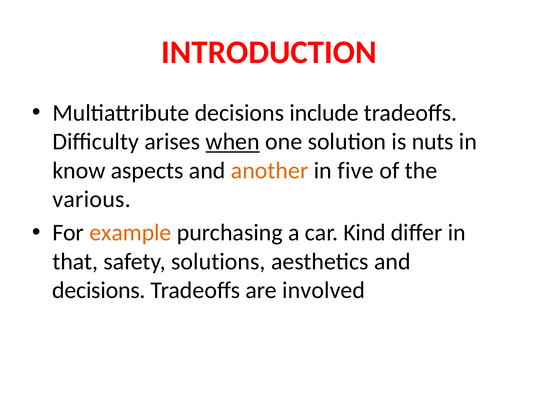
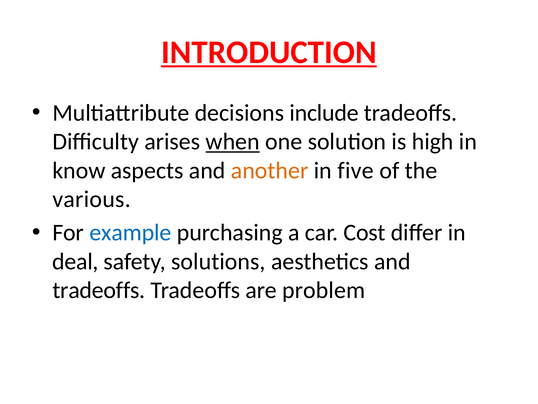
INTRODUCTION underline: none -> present
nuts: nuts -> high
example colour: orange -> blue
Kind: Kind -> Cost
that: that -> deal
decisions at (99, 290): decisions -> tradeoffs
involved: involved -> problem
